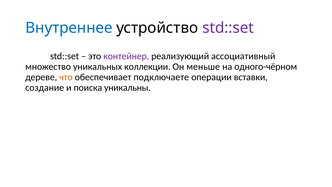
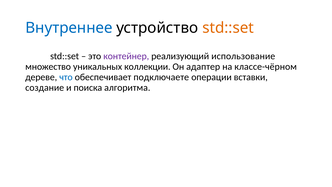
std::set at (228, 28) colour: purple -> orange
ассоциативный: ассоциативный -> использование
меньше: меньше -> адаптер
одного-чёрном: одного-чёрном -> классе-чёрном
что colour: orange -> blue
уникальны: уникальны -> алгоритма
